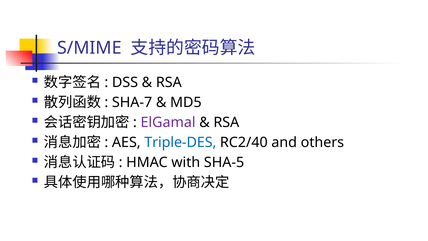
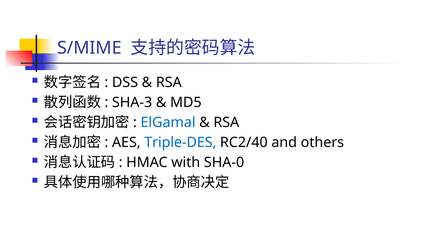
SHA-7: SHA-7 -> SHA-3
ElGamal colour: purple -> blue
SHA-5: SHA-5 -> SHA-0
